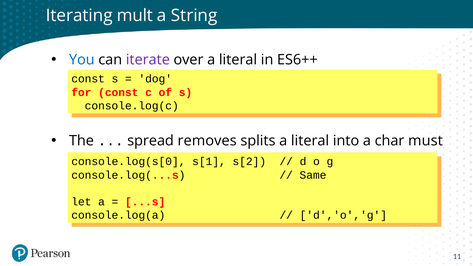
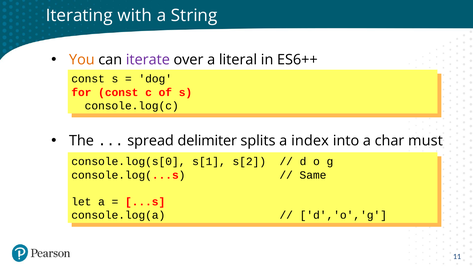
mult: mult -> with
You colour: blue -> orange
removes: removes -> delimiter
splits a literal: literal -> index
